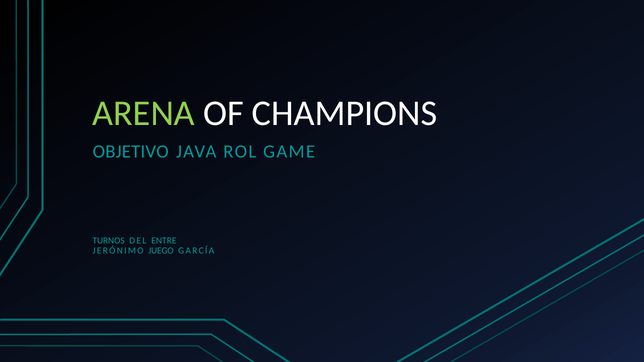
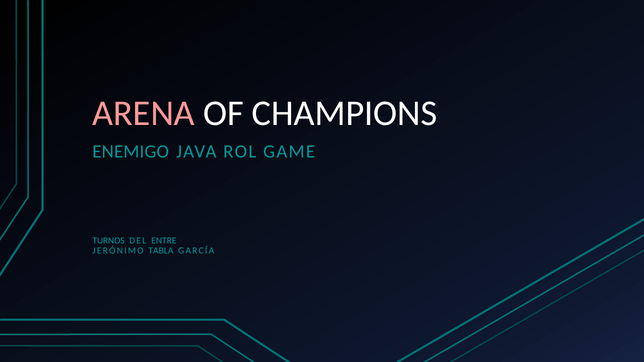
ARENA colour: light green -> pink
OBJETIVO: OBJETIVO -> ENEMIGO
JUEGO: JUEGO -> TABLA
